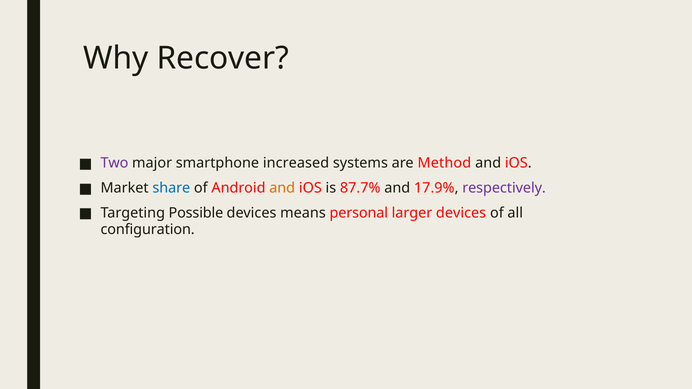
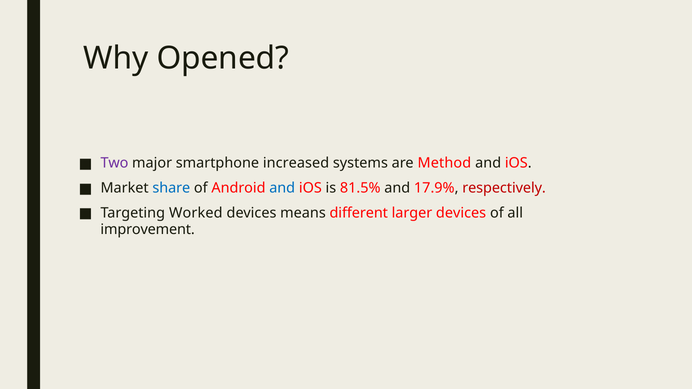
Recover: Recover -> Opened
and at (282, 188) colour: orange -> blue
87.7%: 87.7% -> 81.5%
respectively colour: purple -> red
Possible: Possible -> Worked
personal: personal -> different
configuration: configuration -> improvement
